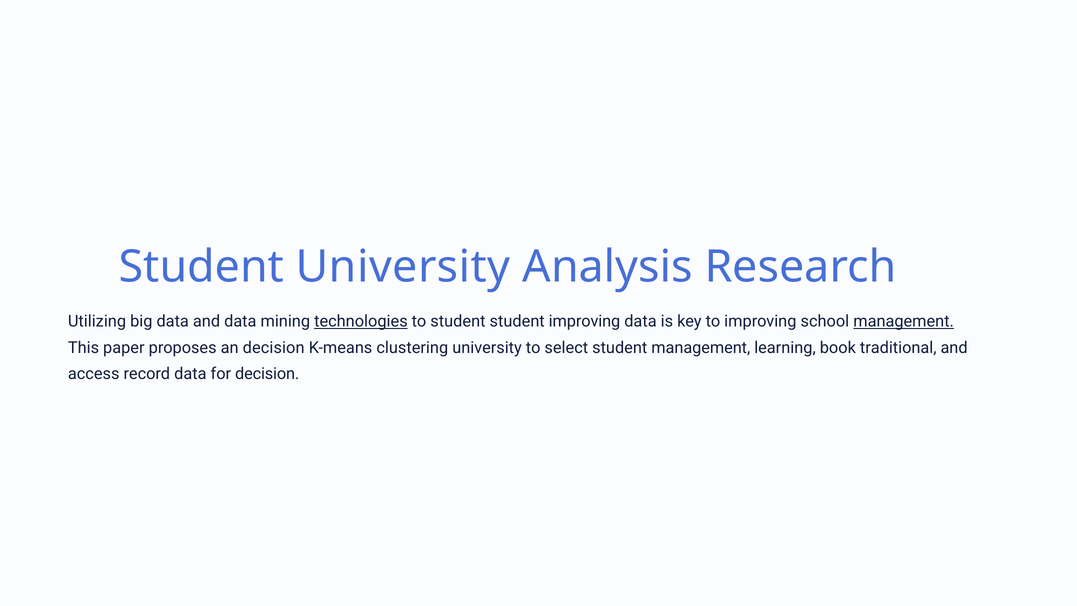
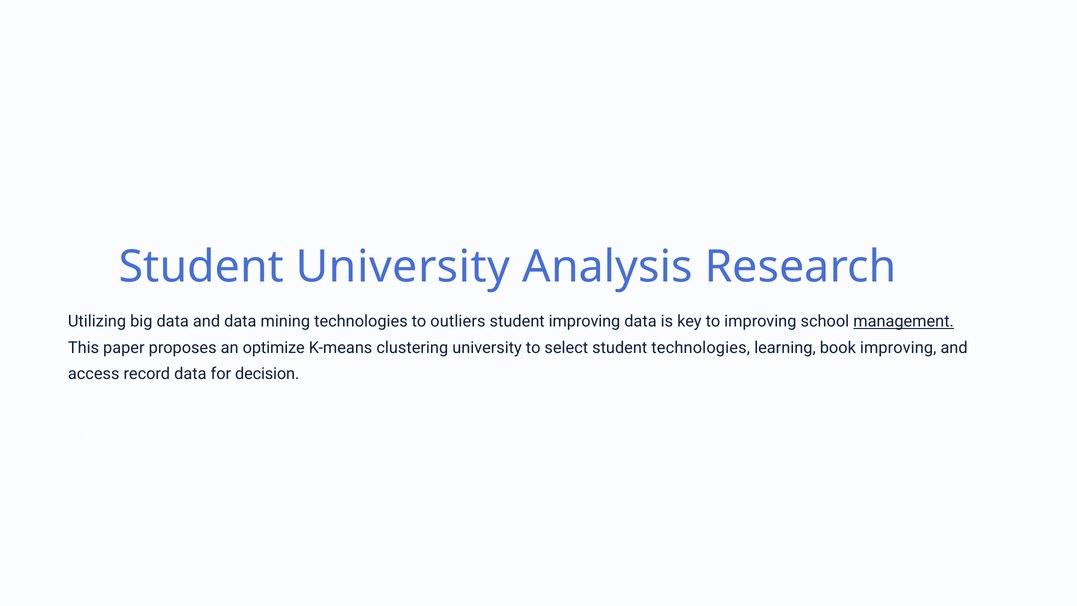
technologies at (361, 321) underline: present -> none
to student: student -> outliers
an decision: decision -> optimize
student management: management -> technologies
book traditional: traditional -> improving
